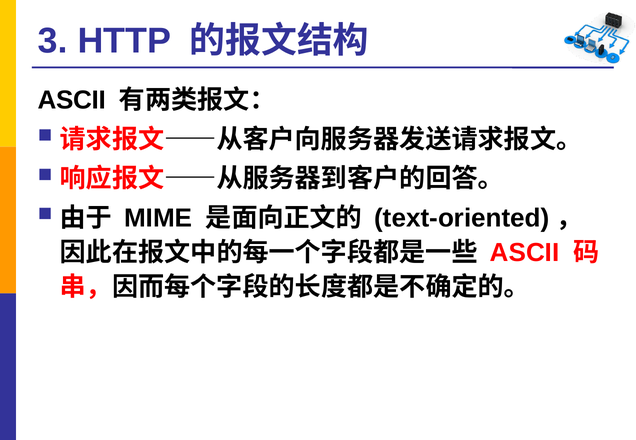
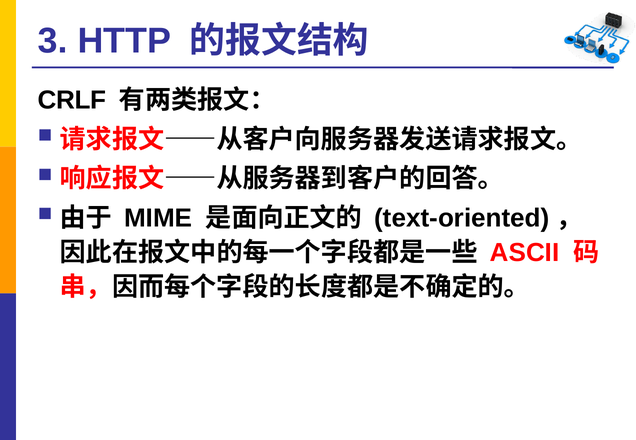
ASCII at (72, 100): ASCII -> CRLF
